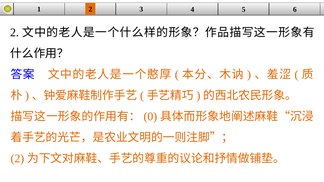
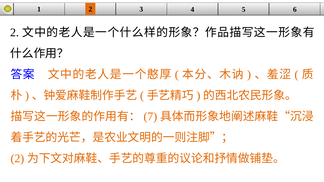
0: 0 -> 7
